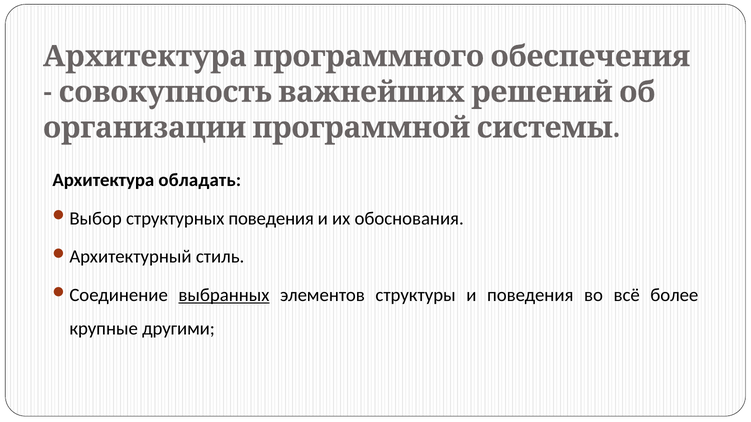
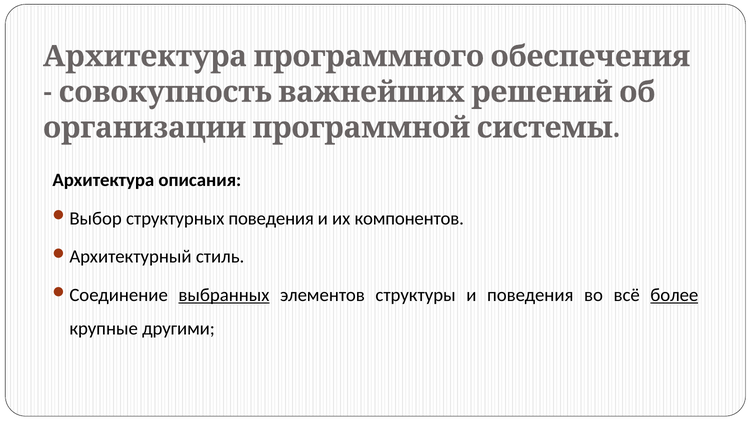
обладать: обладать -> описания
обоснования: обоснования -> компонентов
более underline: none -> present
